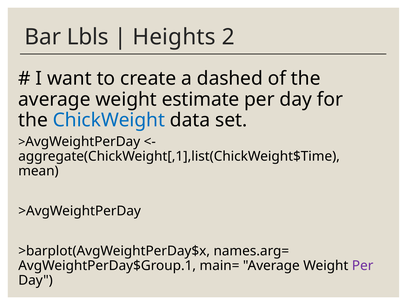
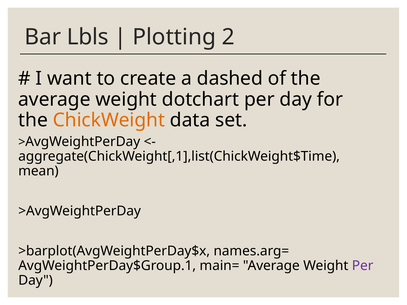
Heights: Heights -> Plotting
estimate: estimate -> dotchart
ChickWeight colour: blue -> orange
